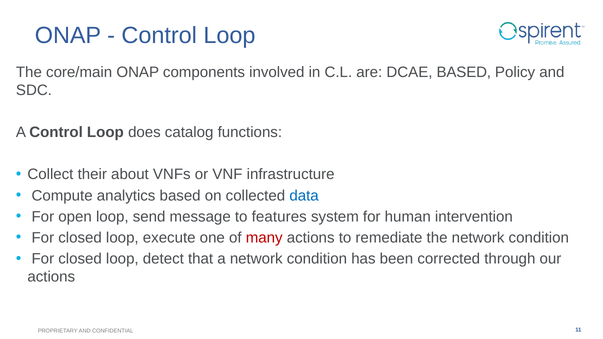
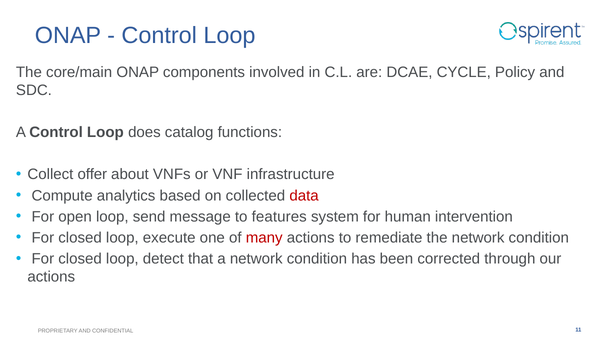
DCAE BASED: BASED -> CYCLE
their: their -> offer
data colour: blue -> red
